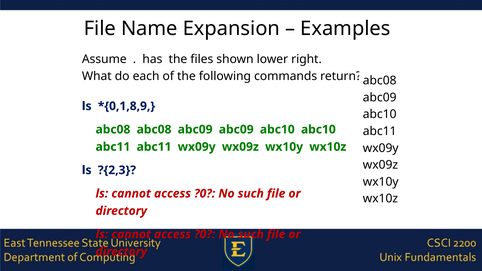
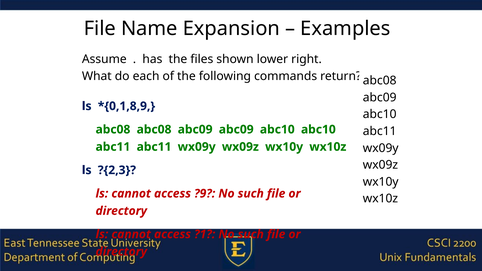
?0 at (205, 194): ?0 -> ?9
?0 at (205, 234): ?0 -> ?1
